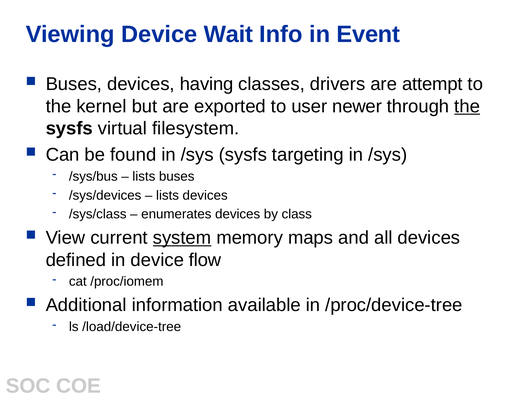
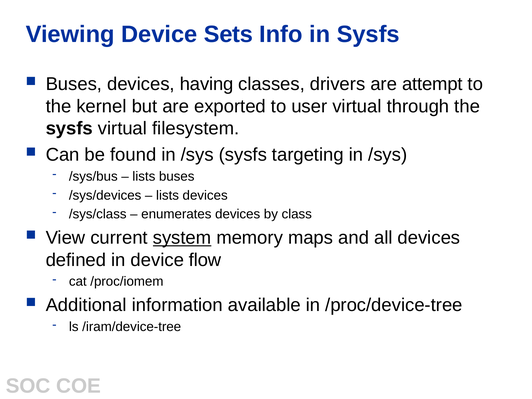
Wait: Wait -> Sets
in Event: Event -> Sysfs
user newer: newer -> virtual
the at (467, 106) underline: present -> none
/load/device-tree: /load/device-tree -> /iram/device-tree
